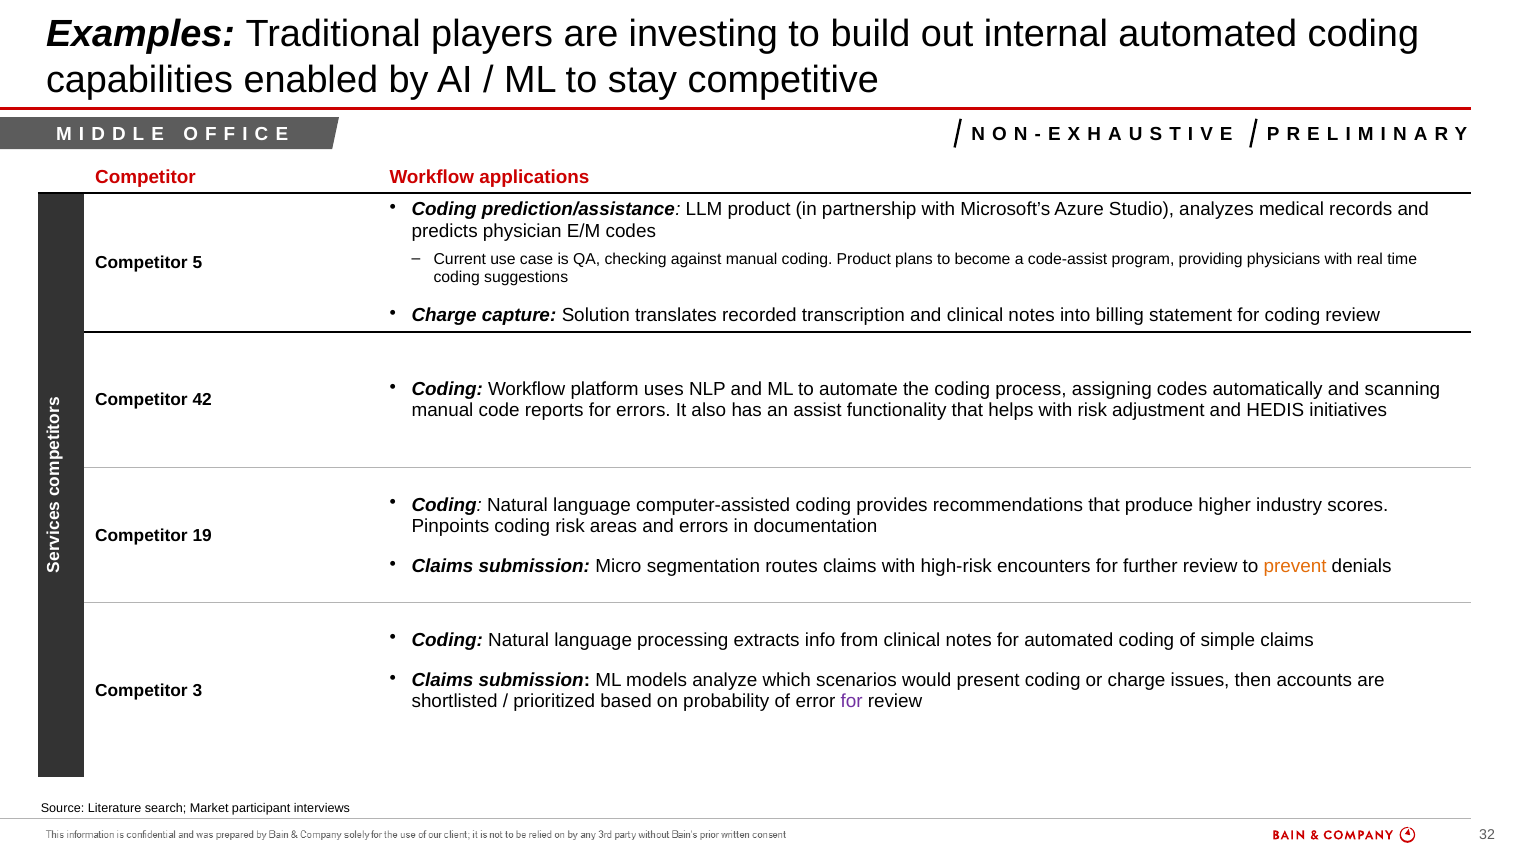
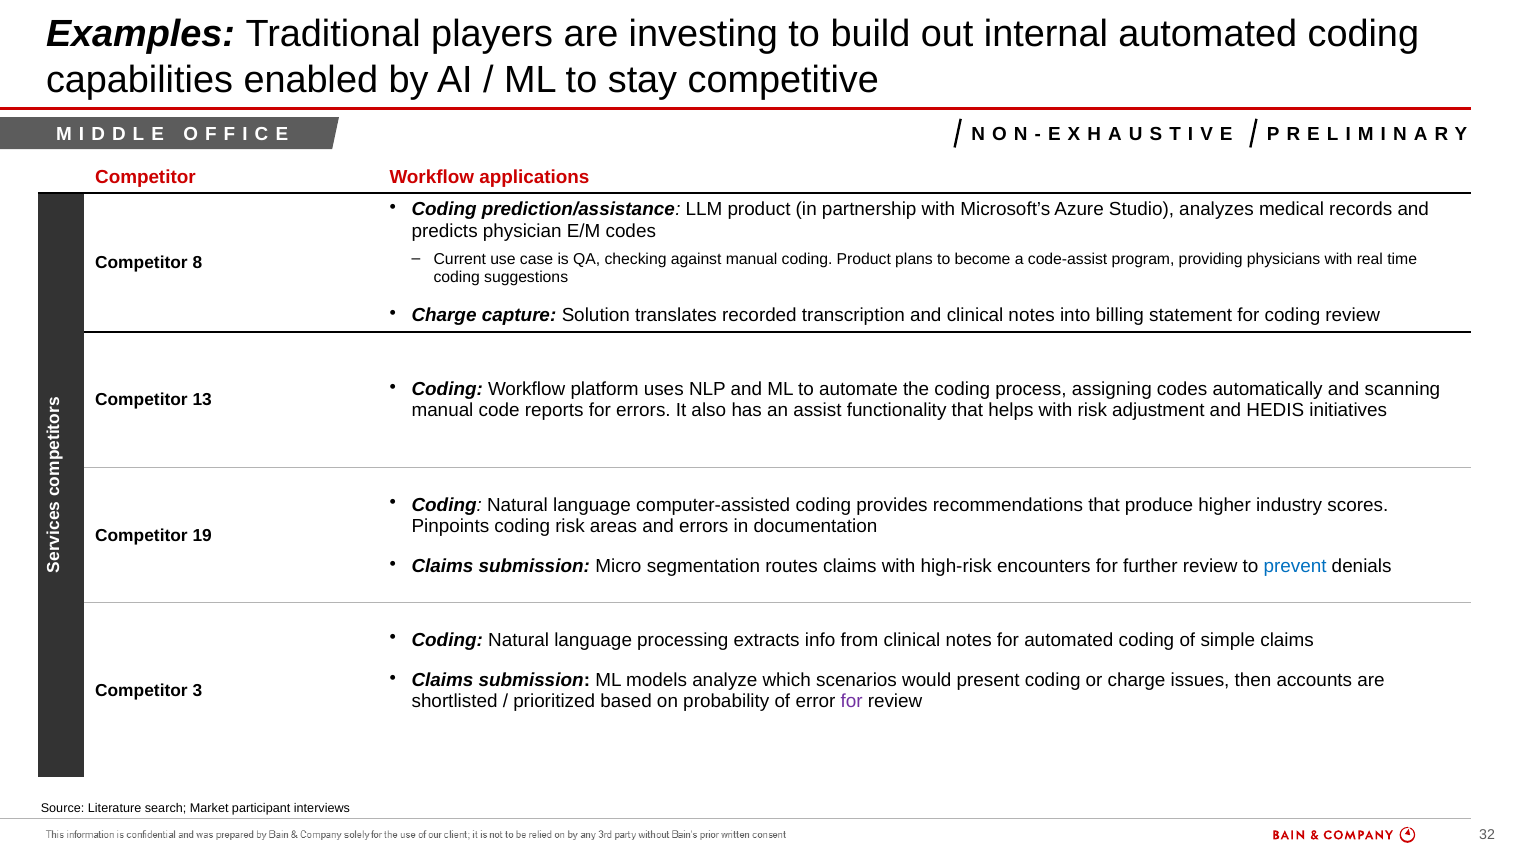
5: 5 -> 8
42: 42 -> 13
prevent colour: orange -> blue
